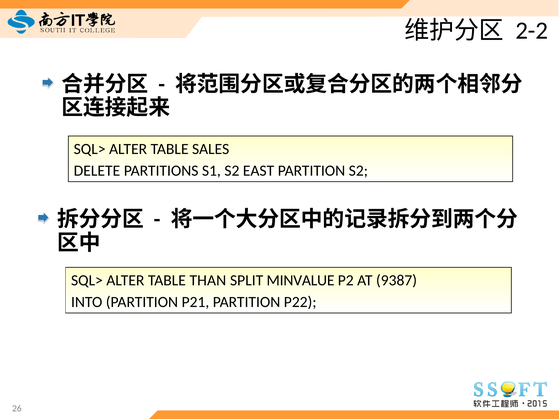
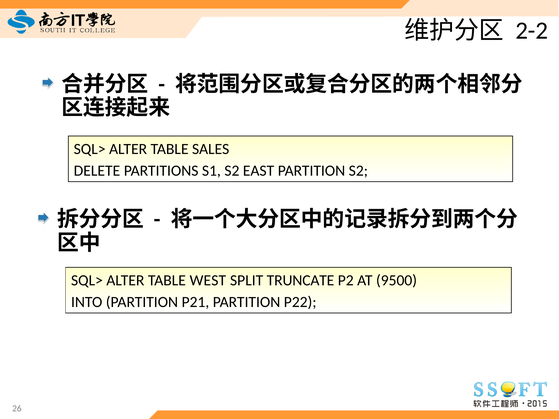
THAN: THAN -> WEST
MINVALUE: MINVALUE -> TRUNCATE
9387: 9387 -> 9500
